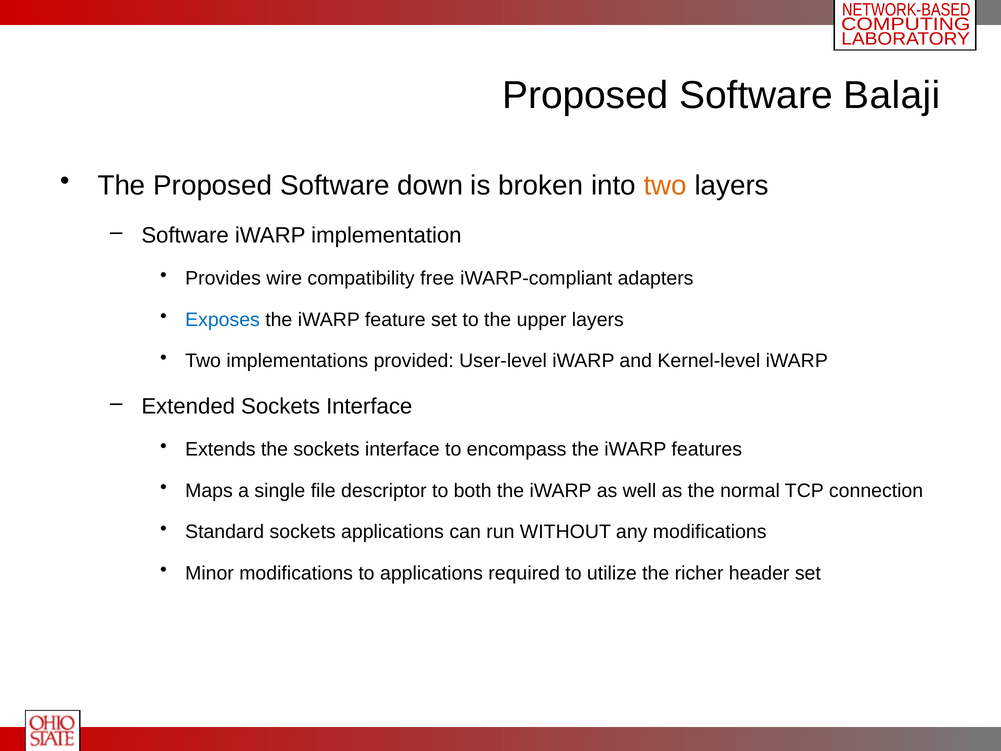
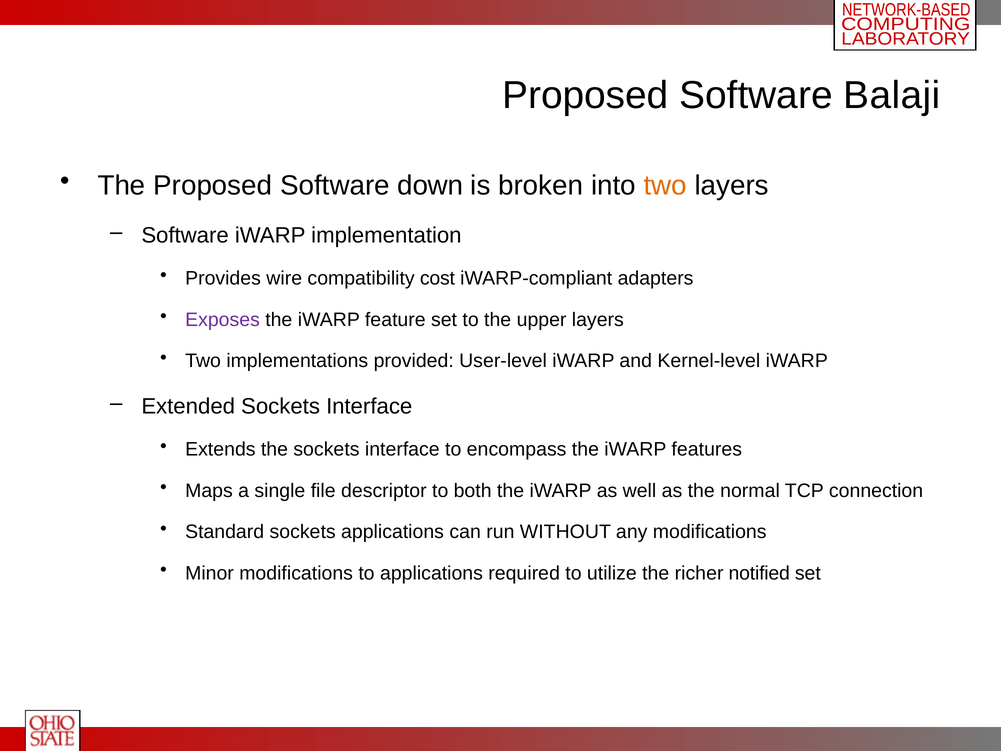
free: free -> cost
Exposes colour: blue -> purple
header: header -> notified
